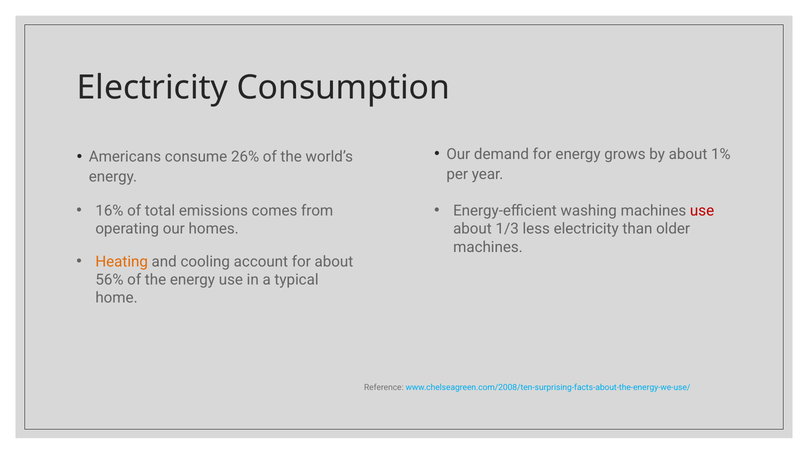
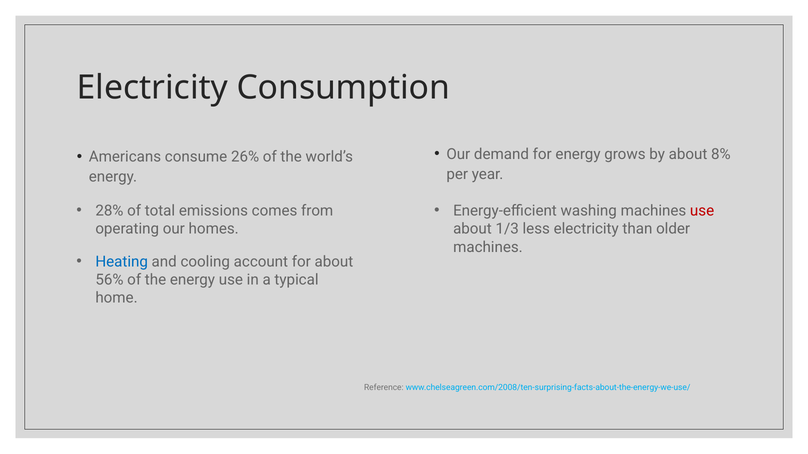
1%: 1% -> 8%
16%: 16% -> 28%
Heating colour: orange -> blue
